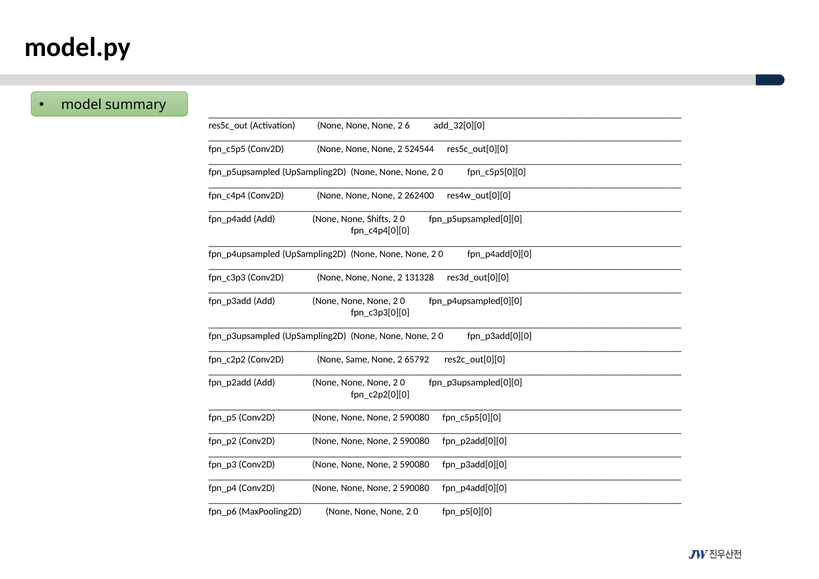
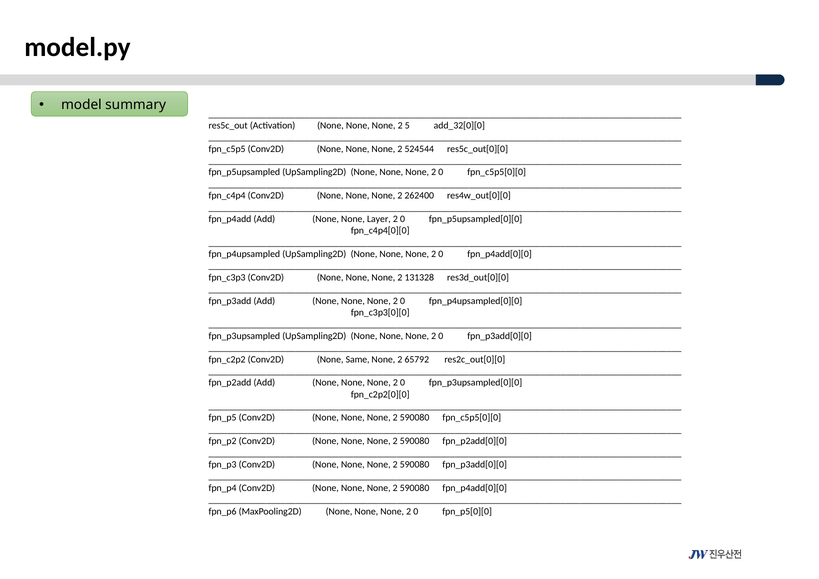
6: 6 -> 5
Shifts: Shifts -> Layer
